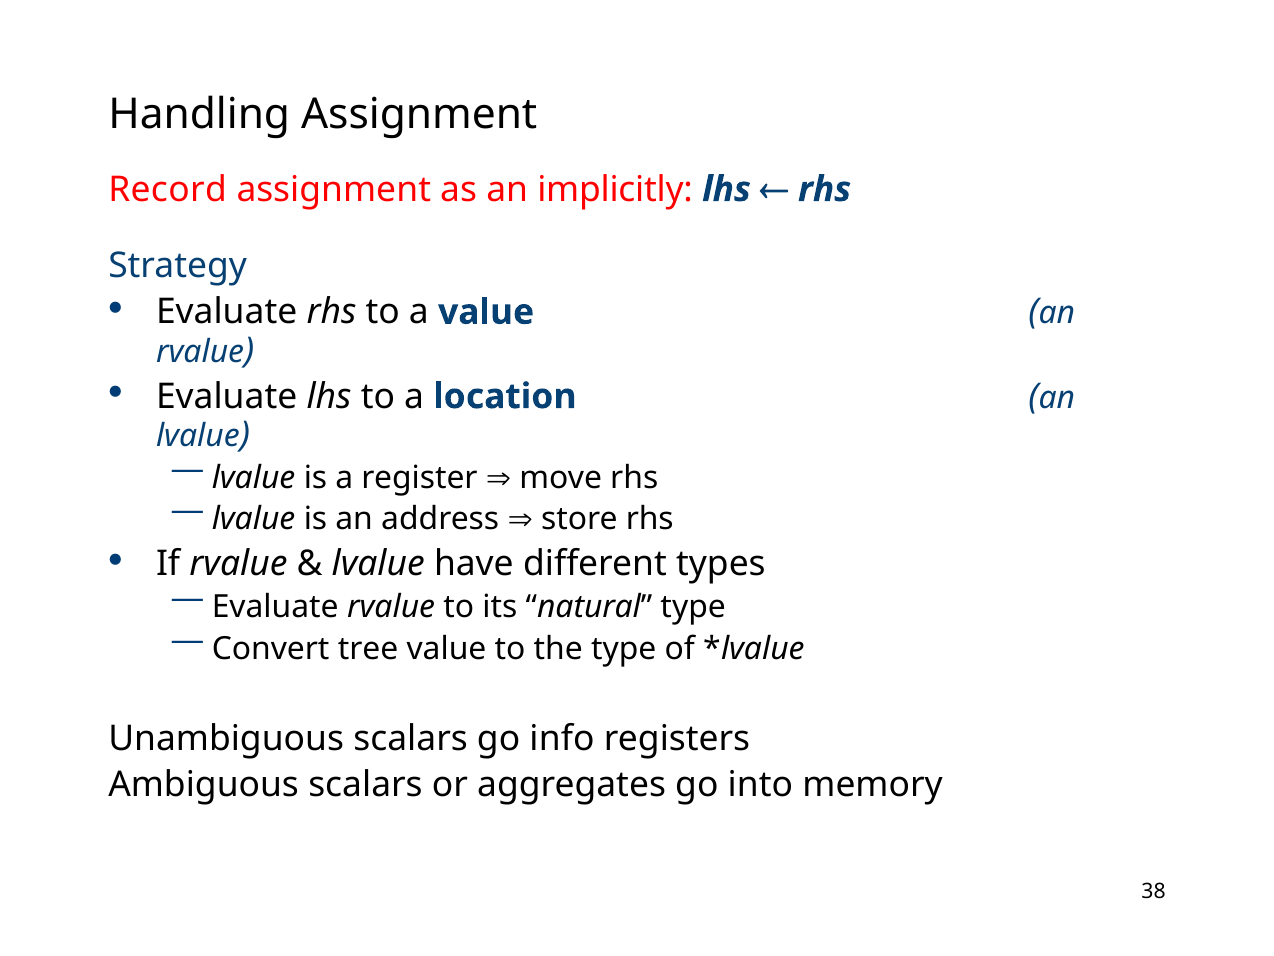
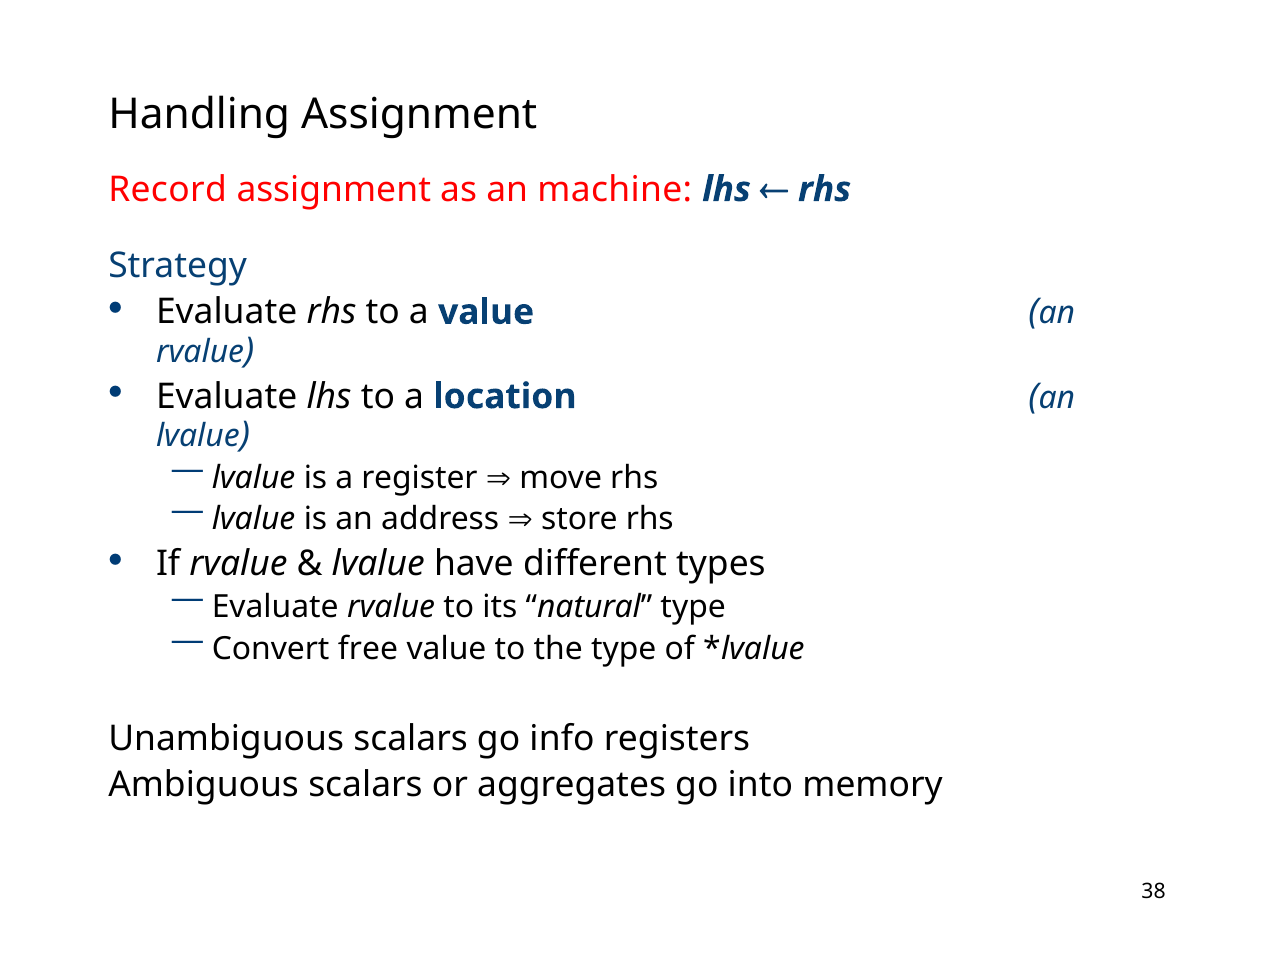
implicitly: implicitly -> machine
tree: tree -> free
